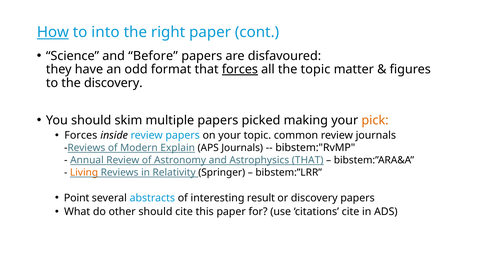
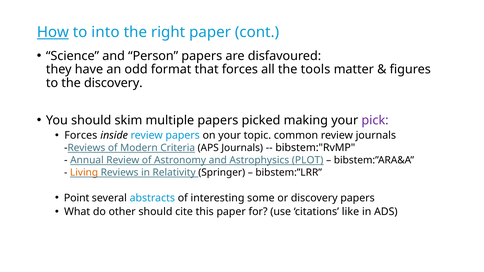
Before: Before -> Person
forces at (240, 70) underline: present -> none
the topic: topic -> tools
pick colour: orange -> purple
Explain: Explain -> Criteria
Astrophysics THAT: THAT -> PLOT
result: result -> some
citations cite: cite -> like
